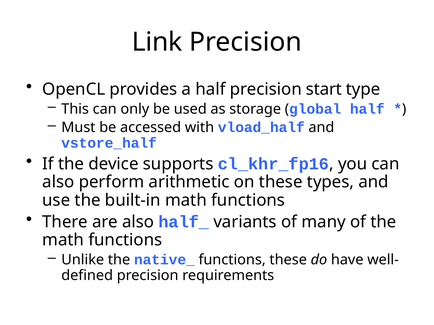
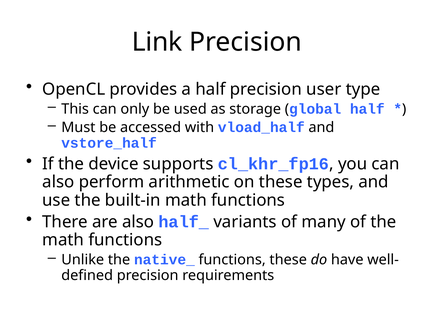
start: start -> user
